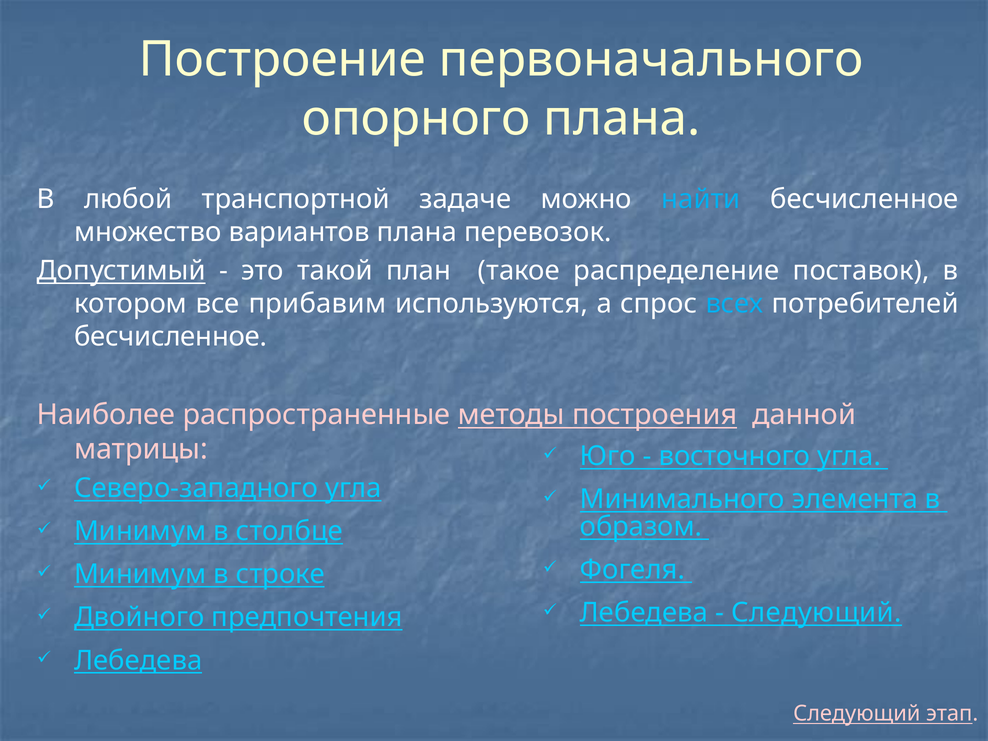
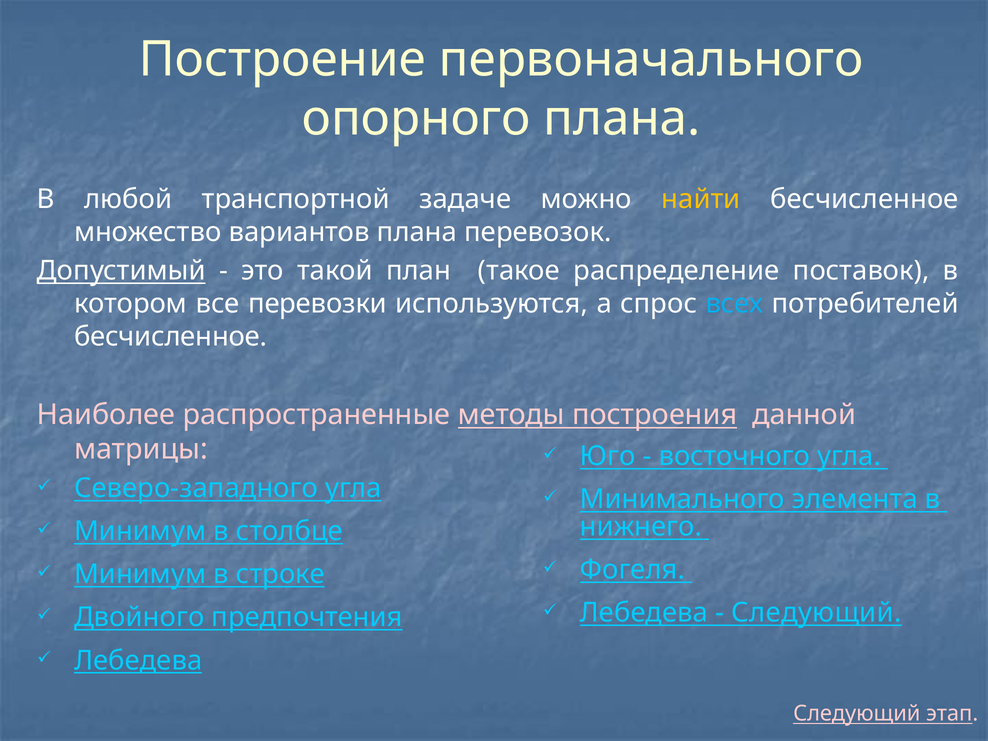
найти colour: light blue -> yellow
прибавим: прибавим -> перевозки
образом: образом -> нижнего
